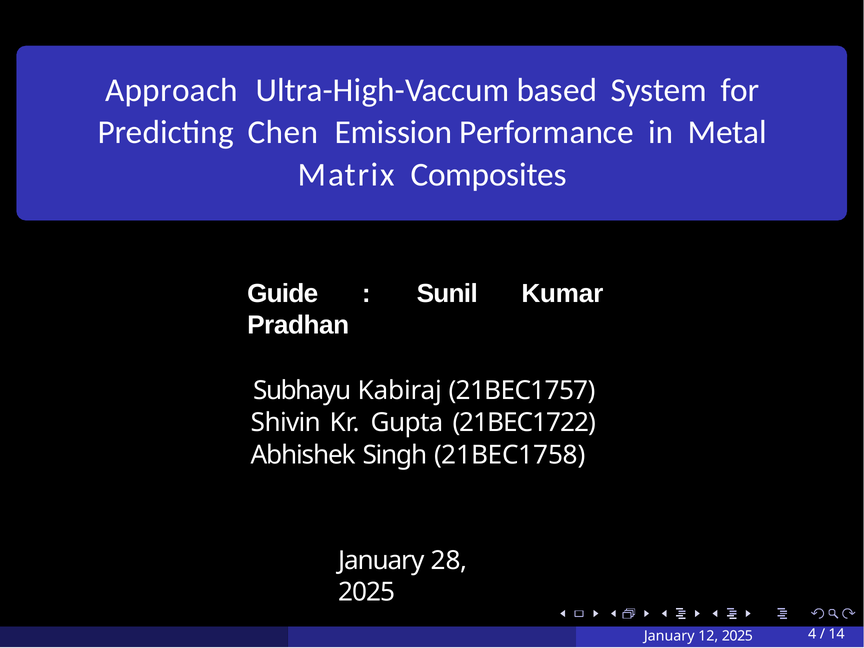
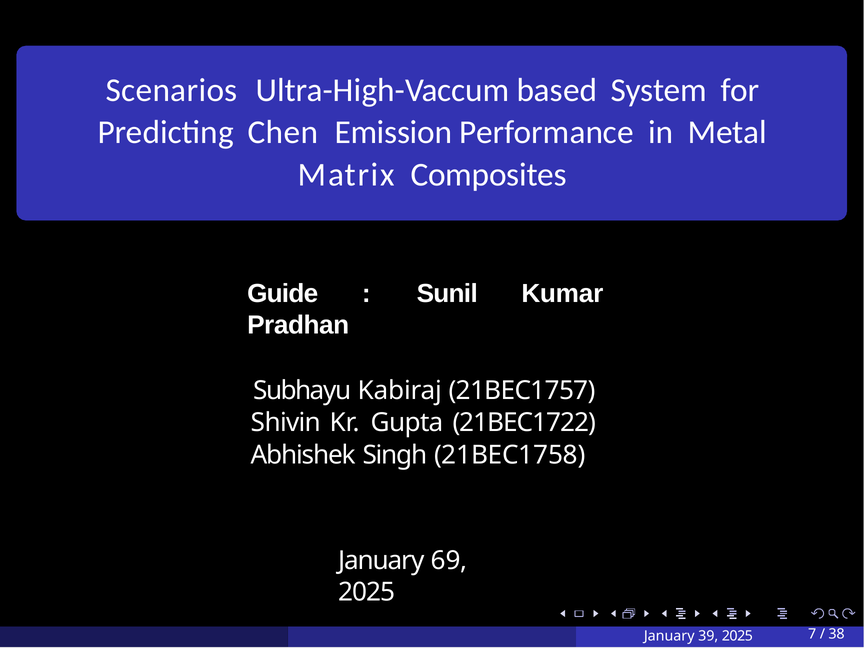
Approach: Approach -> Scenarios
28: 28 -> 69
12: 12 -> 39
4: 4 -> 7
14: 14 -> 38
